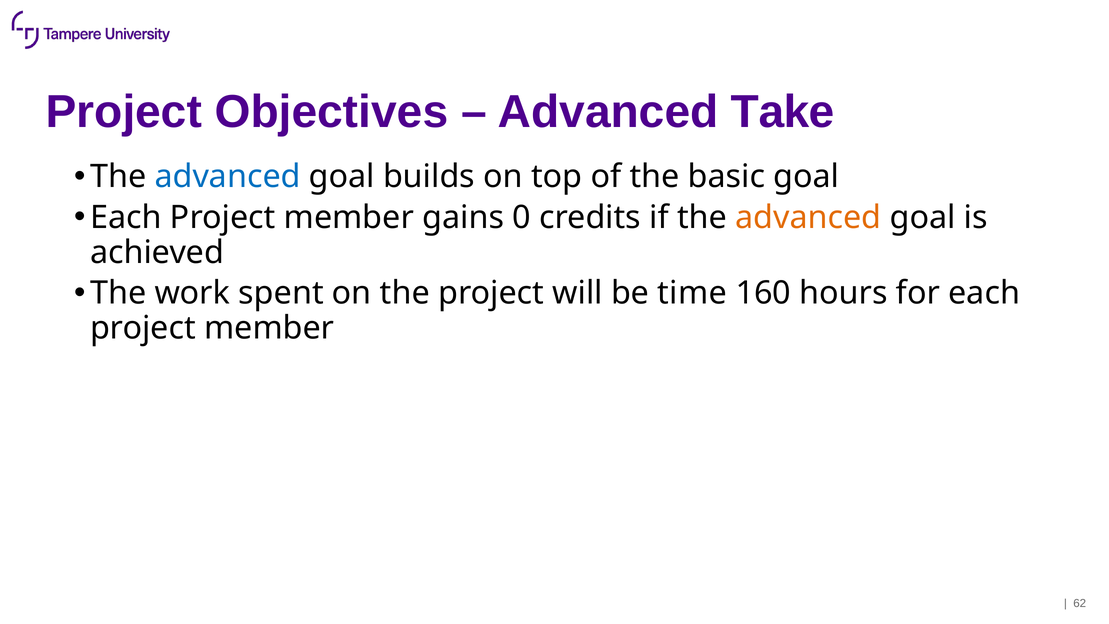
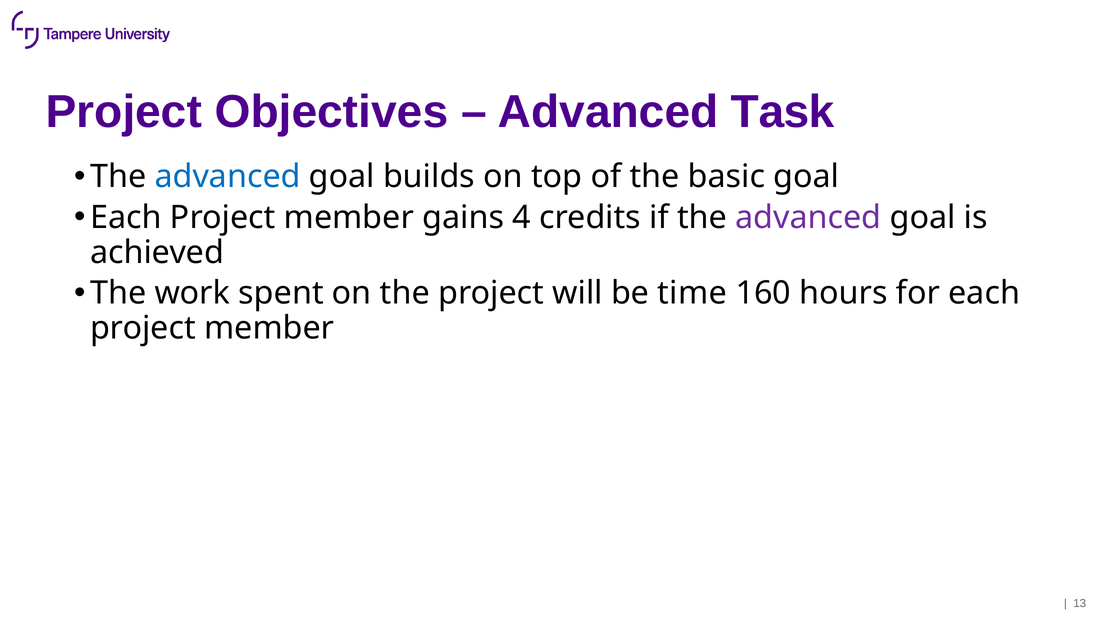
Take: Take -> Task
0: 0 -> 4
advanced at (808, 217) colour: orange -> purple
62: 62 -> 13
